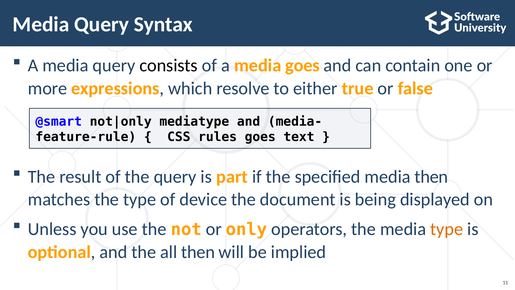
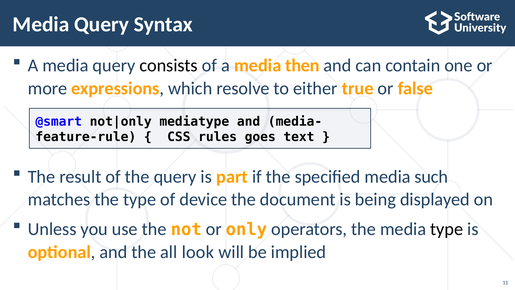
media goes: goes -> then
media then: then -> such
type at (447, 229) colour: orange -> black
all then: then -> look
